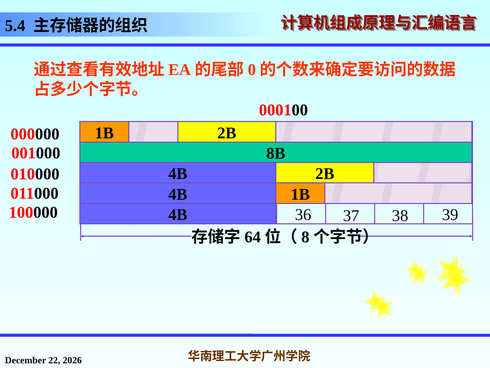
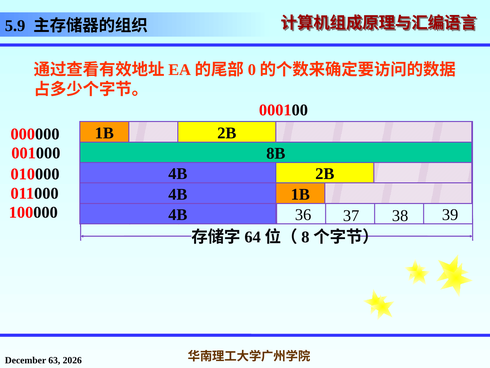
5.4: 5.4 -> 5.9
22 at (54, 360): 22 -> 63
